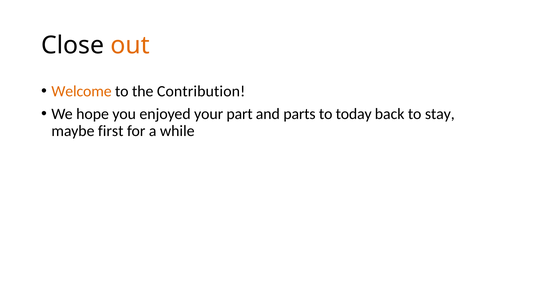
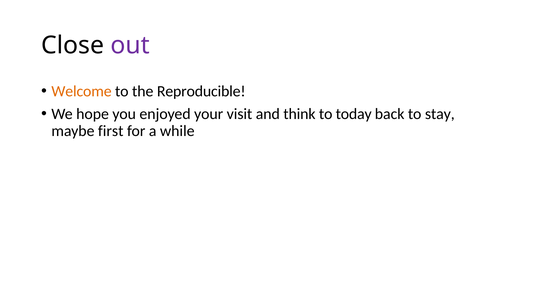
out colour: orange -> purple
Contribution: Contribution -> Reproducible
part: part -> visit
parts: parts -> think
